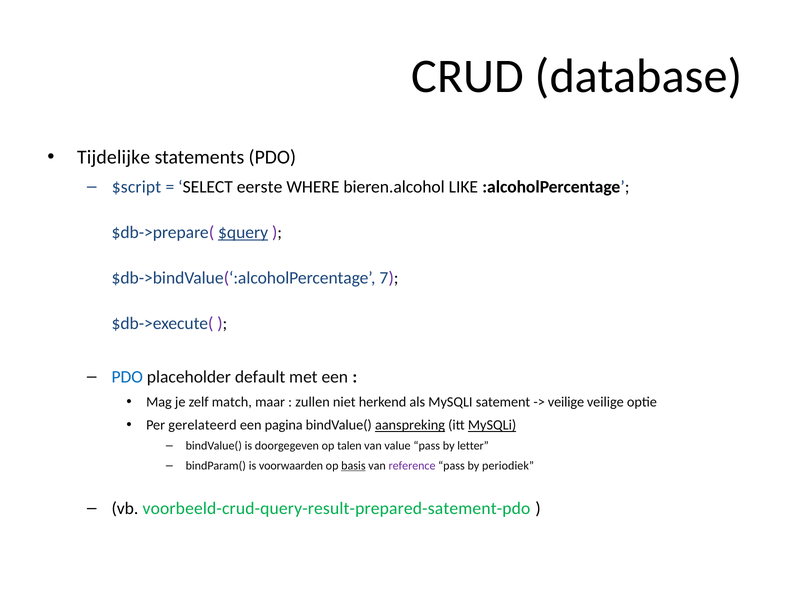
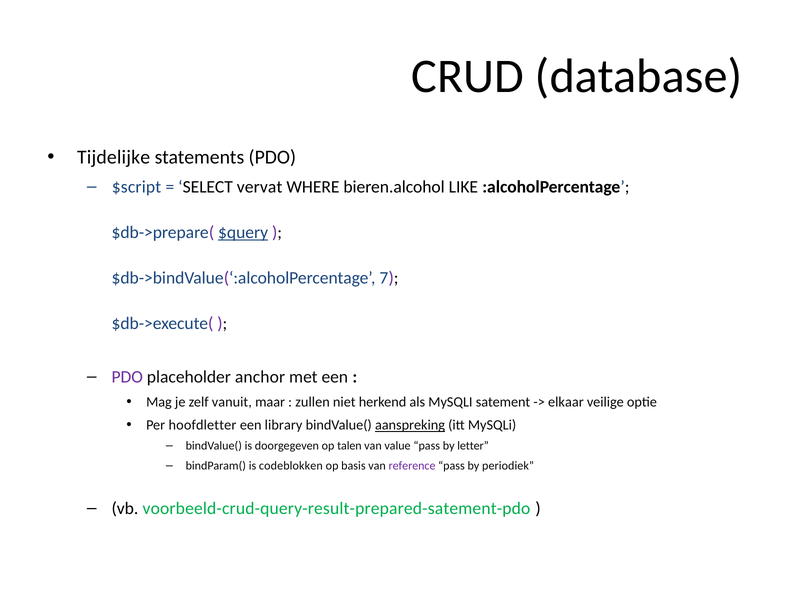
eerste: eerste -> vervat
PDO at (127, 377) colour: blue -> purple
default: default -> anchor
match: match -> vanuit
veilige at (566, 402): veilige -> elkaar
gerelateerd: gerelateerd -> hoofdletter
pagina: pagina -> library
MySQLi at (492, 425) underline: present -> none
voorwaarden: voorwaarden -> codeblokken
basis underline: present -> none
